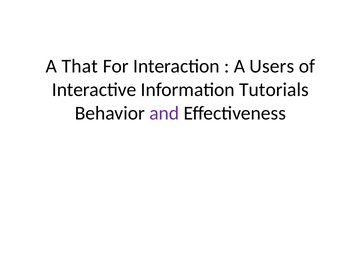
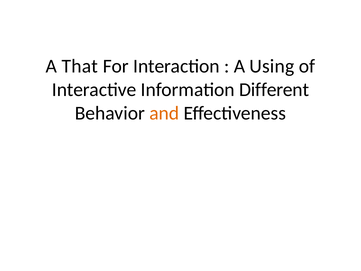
Users: Users -> Using
Tutorials: Tutorials -> Different
and colour: purple -> orange
